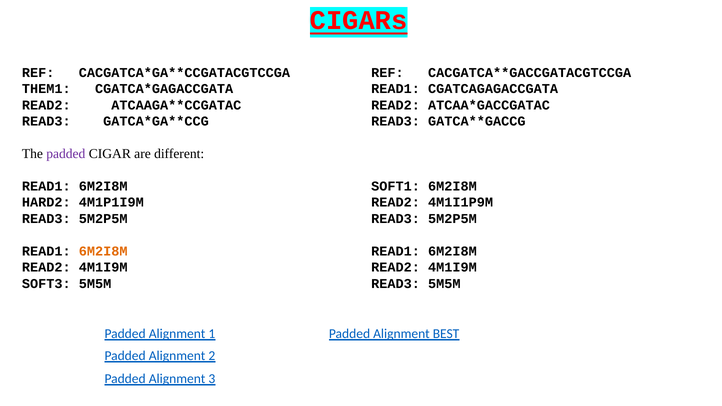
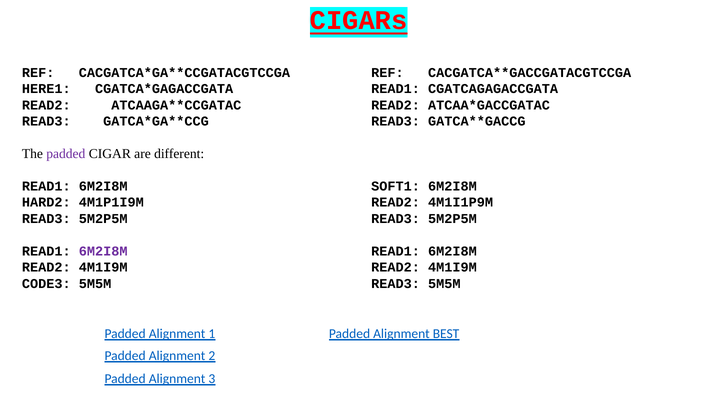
THEM1: THEM1 -> HERE1
6M2I8M at (103, 251) colour: orange -> purple
SOFT3: SOFT3 -> CODE3
